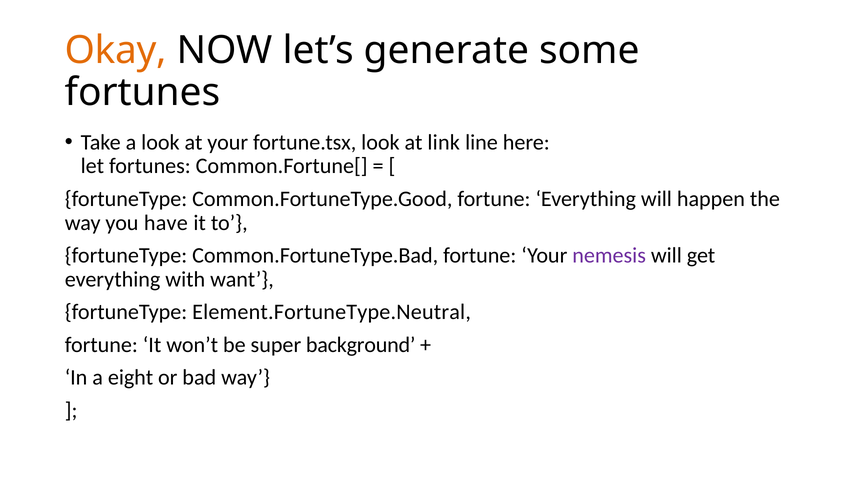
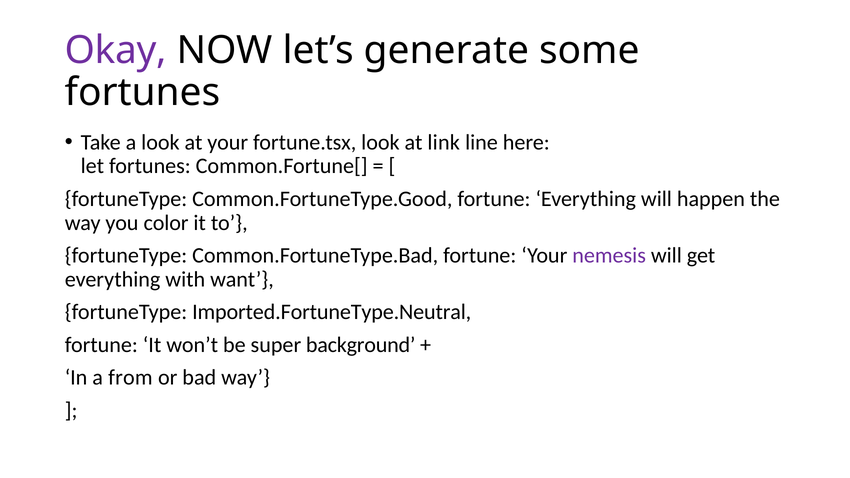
Okay colour: orange -> purple
have: have -> color
Element.FortuneType.Neutral: Element.FortuneType.Neutral -> Imported.FortuneType.Neutral
eight: eight -> from
